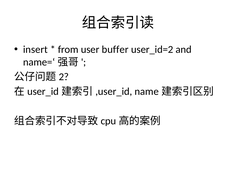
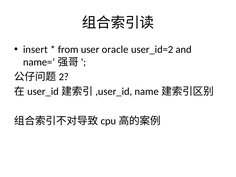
buffer: buffer -> oracle
